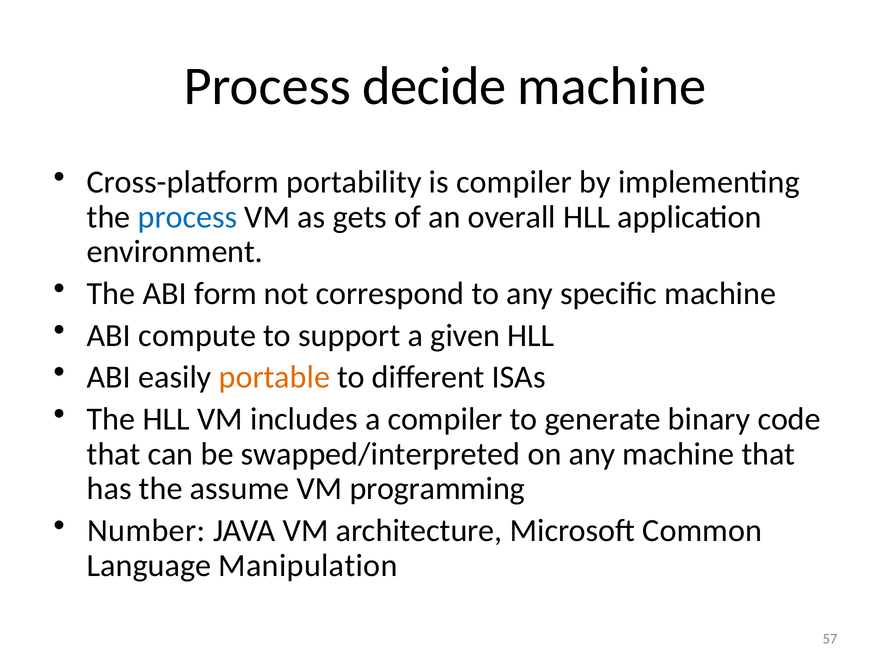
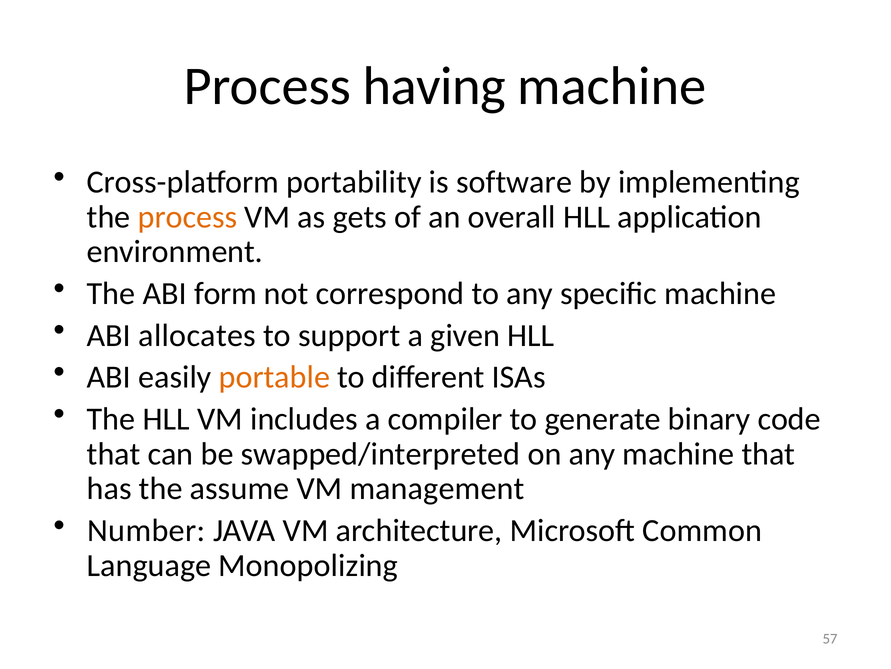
decide: decide -> having
is compiler: compiler -> software
process at (187, 217) colour: blue -> orange
compute: compute -> allocates
programming: programming -> management
Manipulation: Manipulation -> Monopolizing
